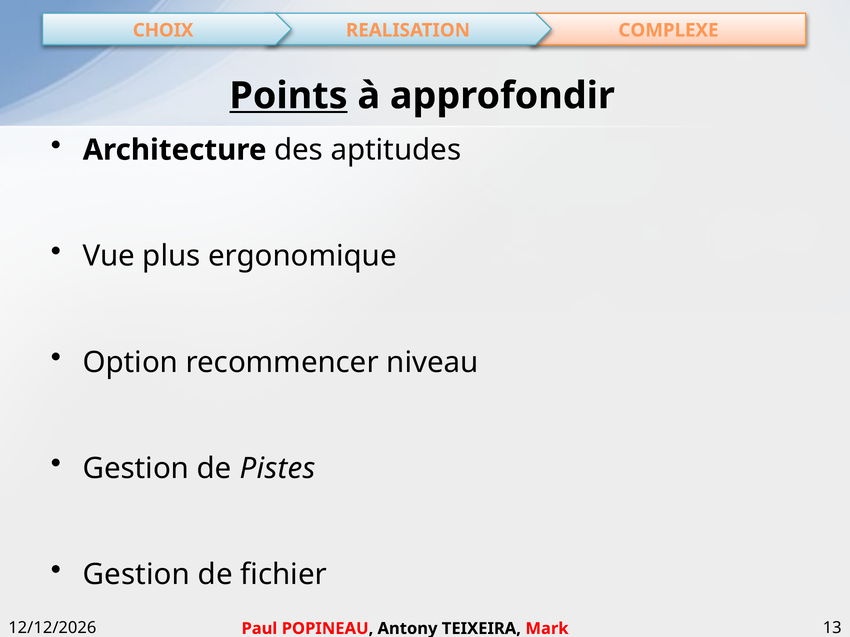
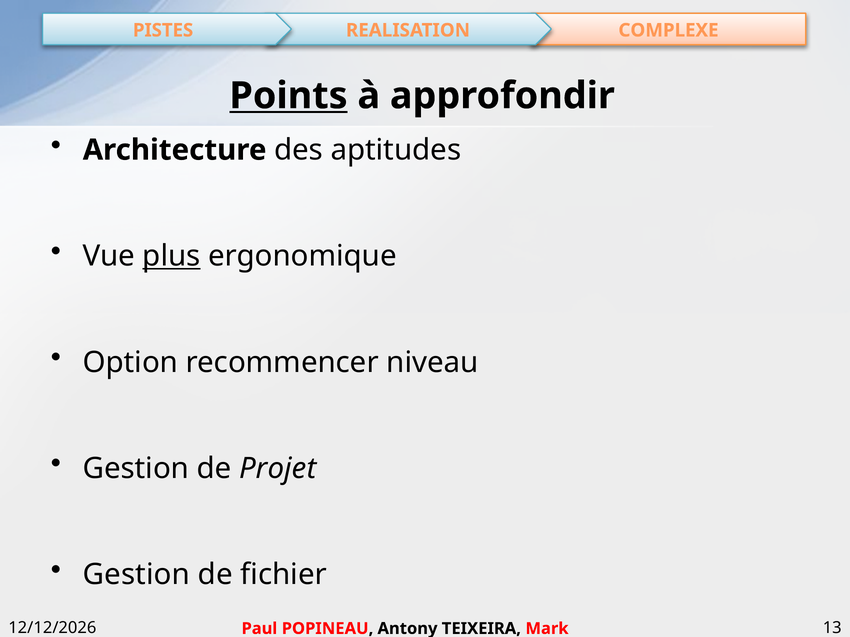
CHOIX: CHOIX -> PISTES
plus underline: none -> present
Pistes: Pistes -> Projet
